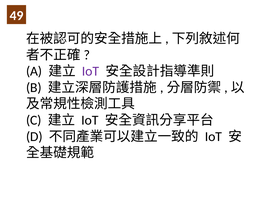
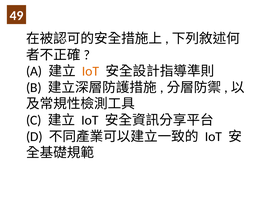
IoT at (91, 71) colour: purple -> orange
